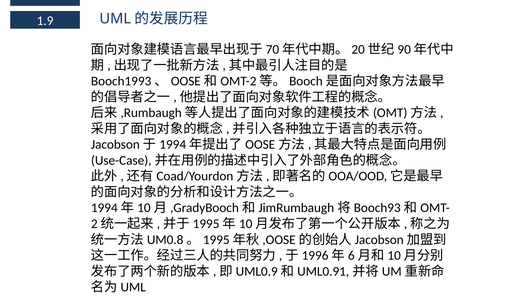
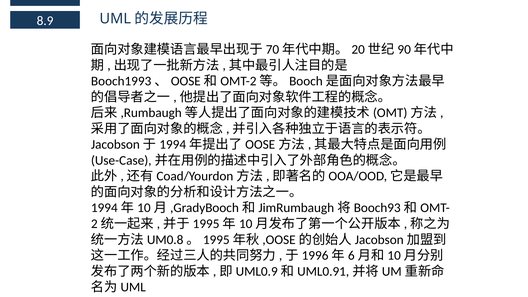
1.9: 1.9 -> 8.9
